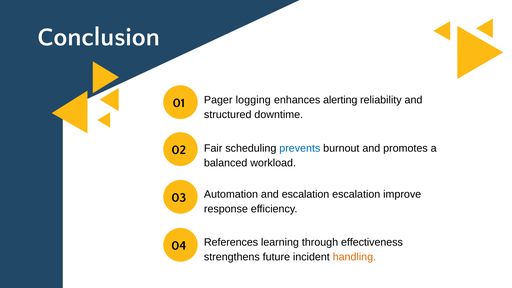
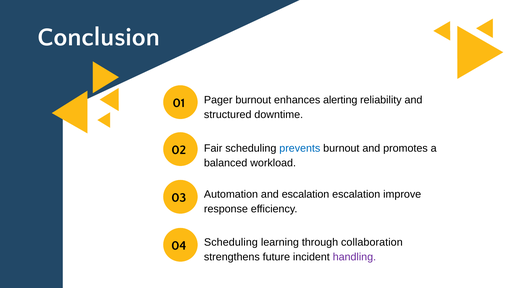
Pager logging: logging -> burnout
References at (231, 242): References -> Scheduling
effectiveness: effectiveness -> collaboration
handling colour: orange -> purple
